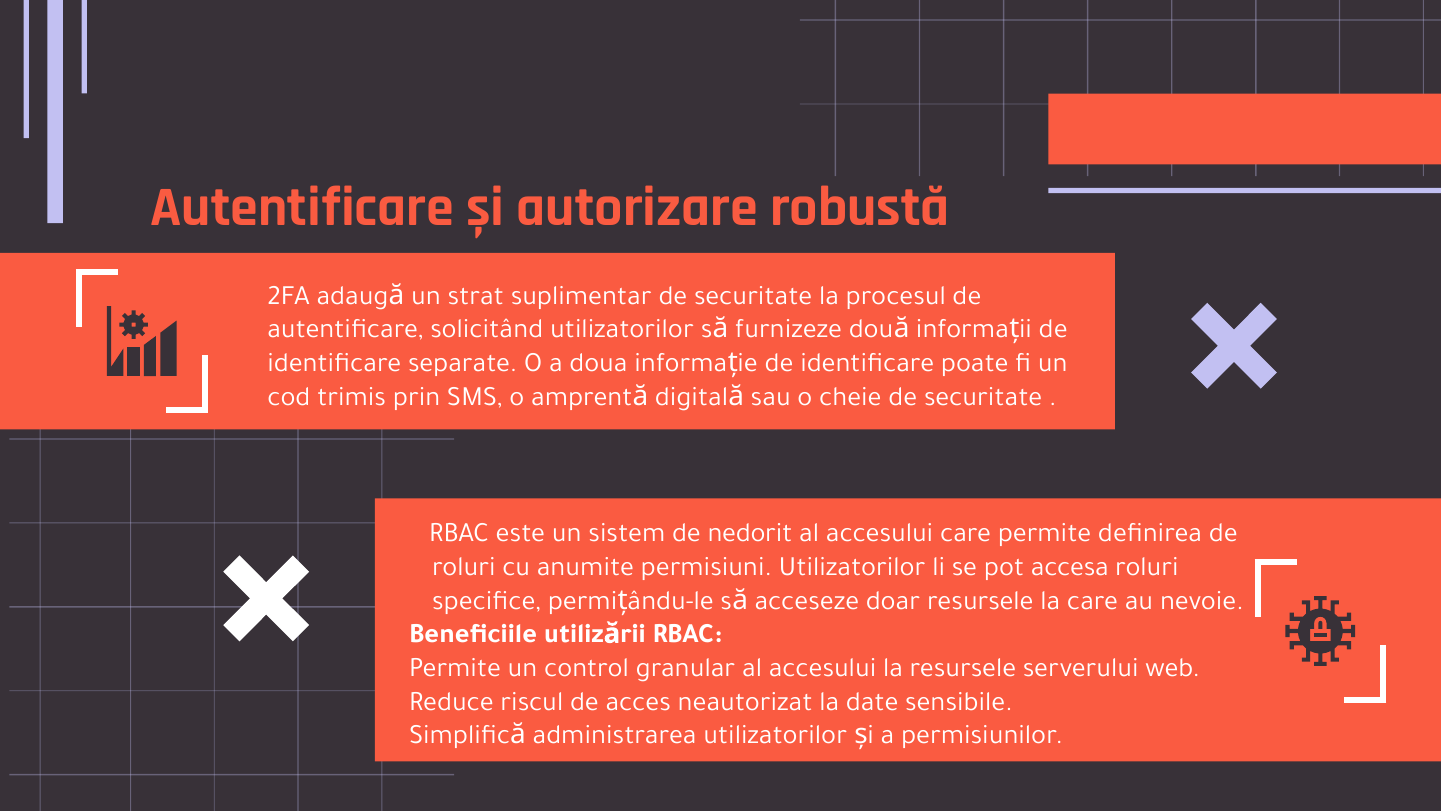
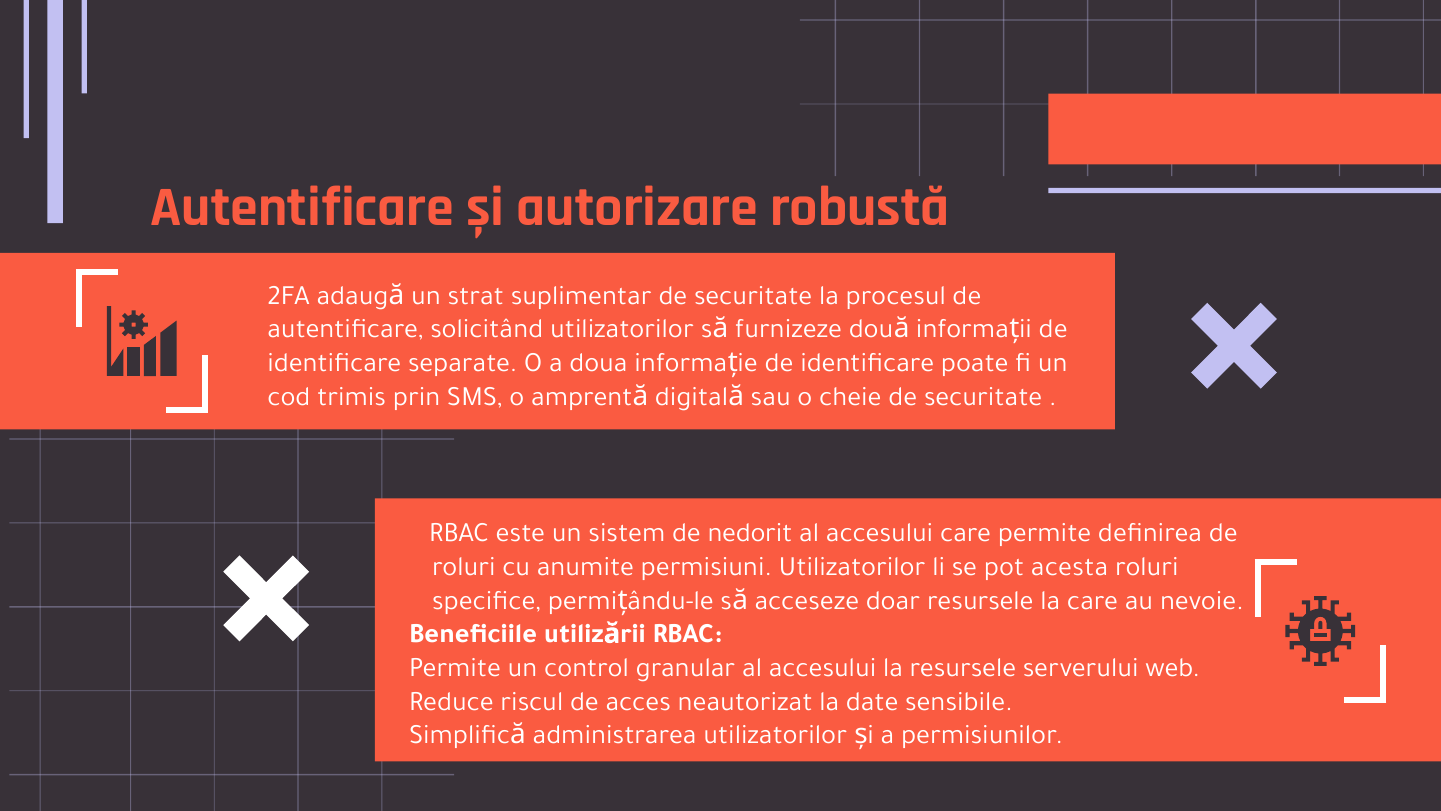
accesa: accesa -> acesta
